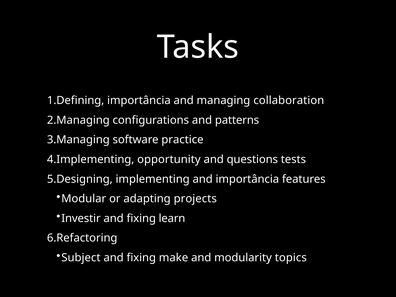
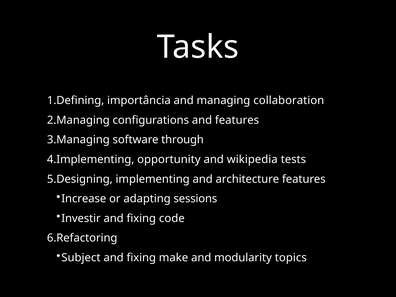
and patterns: patterns -> features
practice: practice -> through
questions: questions -> wikipedia
and importância: importância -> architecture
Modular: Modular -> Increase
projects: projects -> sessions
learn: learn -> code
